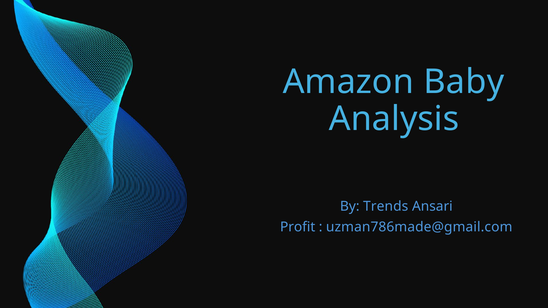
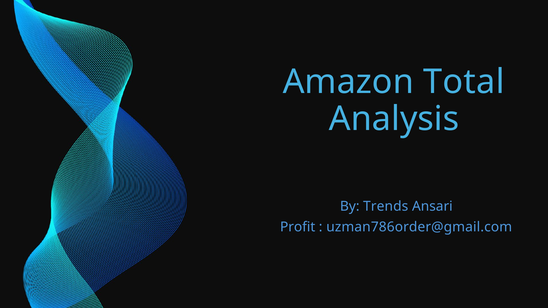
Baby: Baby -> Total
uzman786made@gmail.com: uzman786made@gmail.com -> uzman786order@gmail.com
